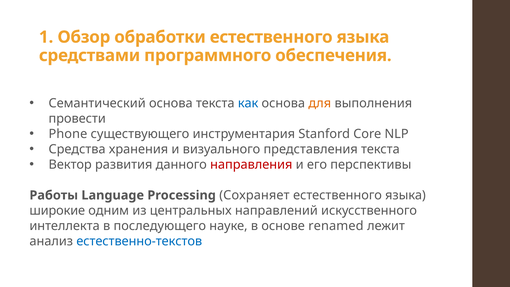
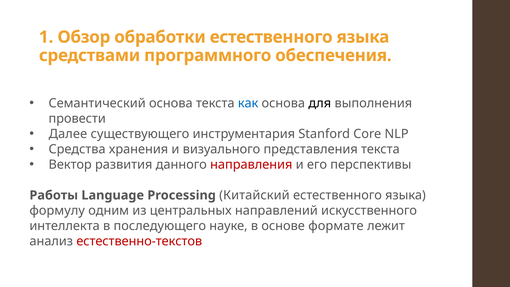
для colour: orange -> black
Phone: Phone -> Далее
Сохраняет: Сохраняет -> Китайский
широкие: широкие -> формулу
renamed: renamed -> формате
естественно-текстов colour: blue -> red
